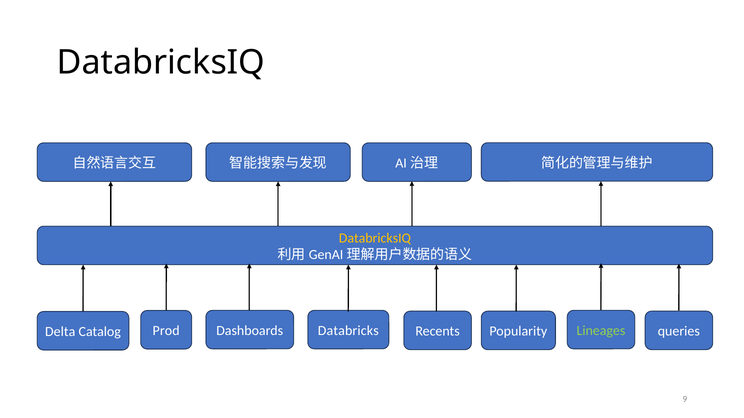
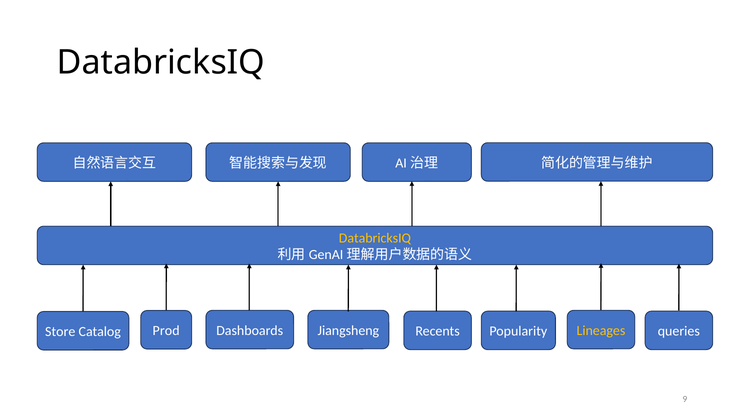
Databricks: Databricks -> Jiangsheng
Lineages colour: light green -> yellow
Delta: Delta -> Store
